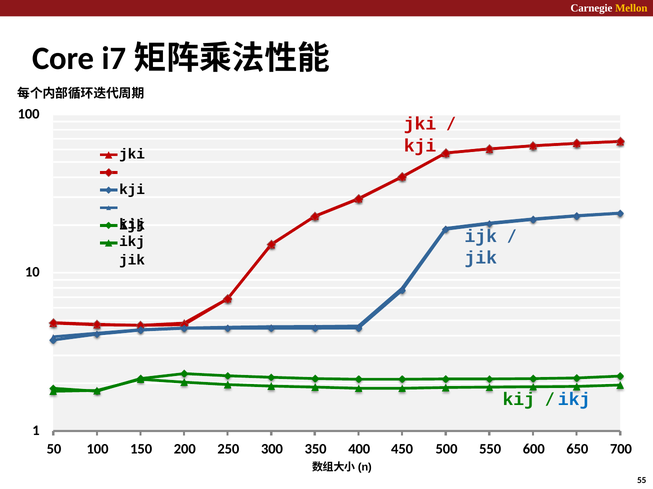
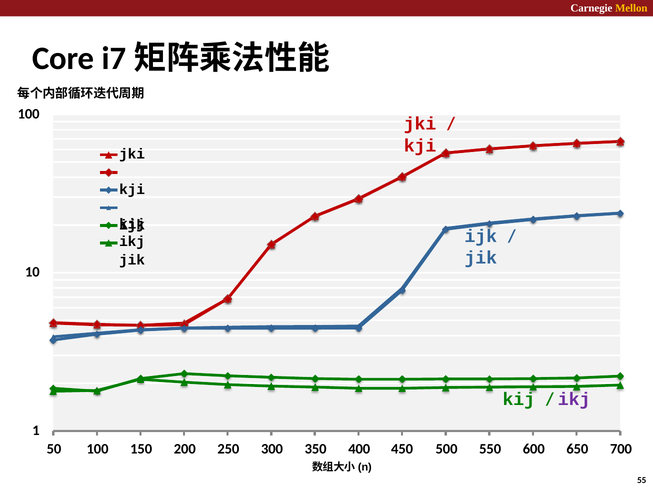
ikj at (574, 400) colour: blue -> purple
